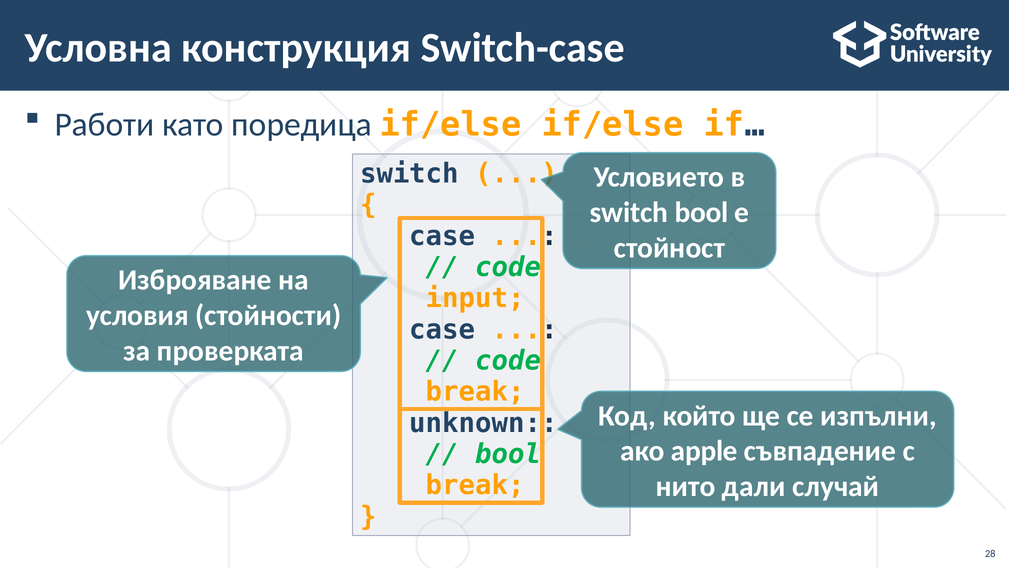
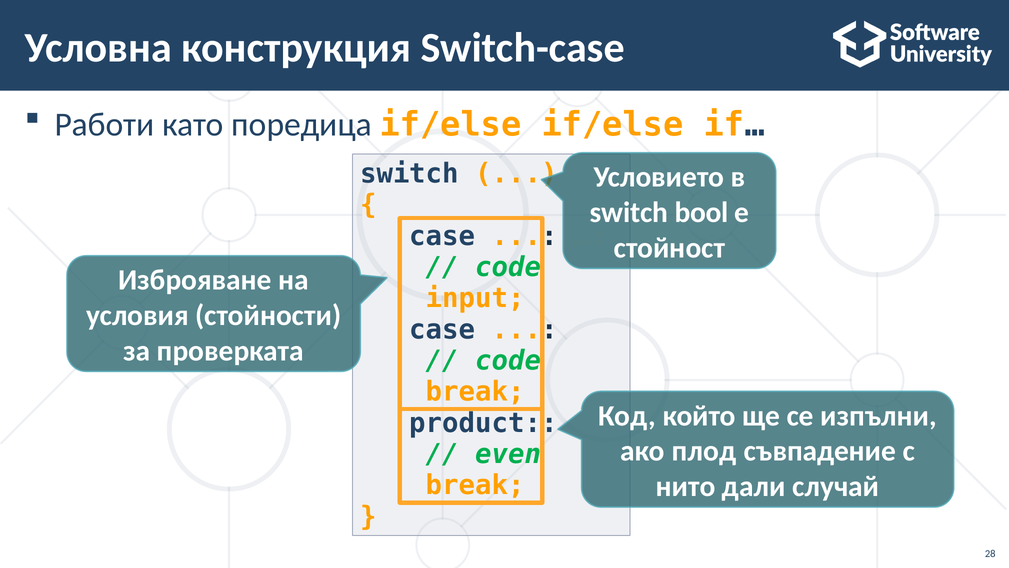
unknown: unknown -> product
apple: apple -> плод
bool at (508, 454): bool -> еven
